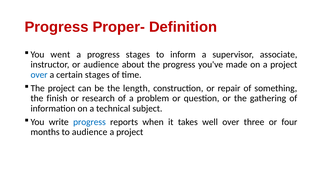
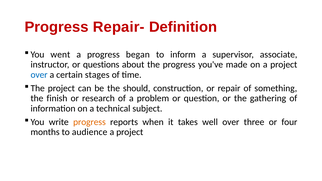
Proper-: Proper- -> Repair-
progress stages: stages -> began
or audience: audience -> questions
length: length -> should
progress at (89, 122) colour: blue -> orange
